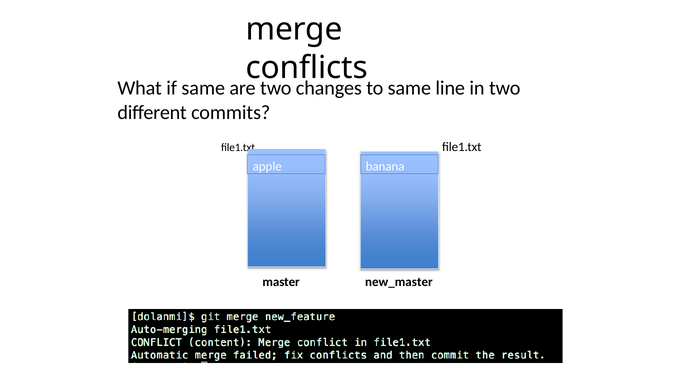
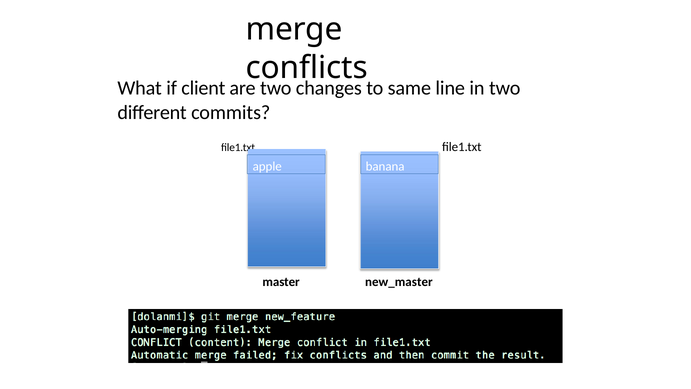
if same: same -> client
